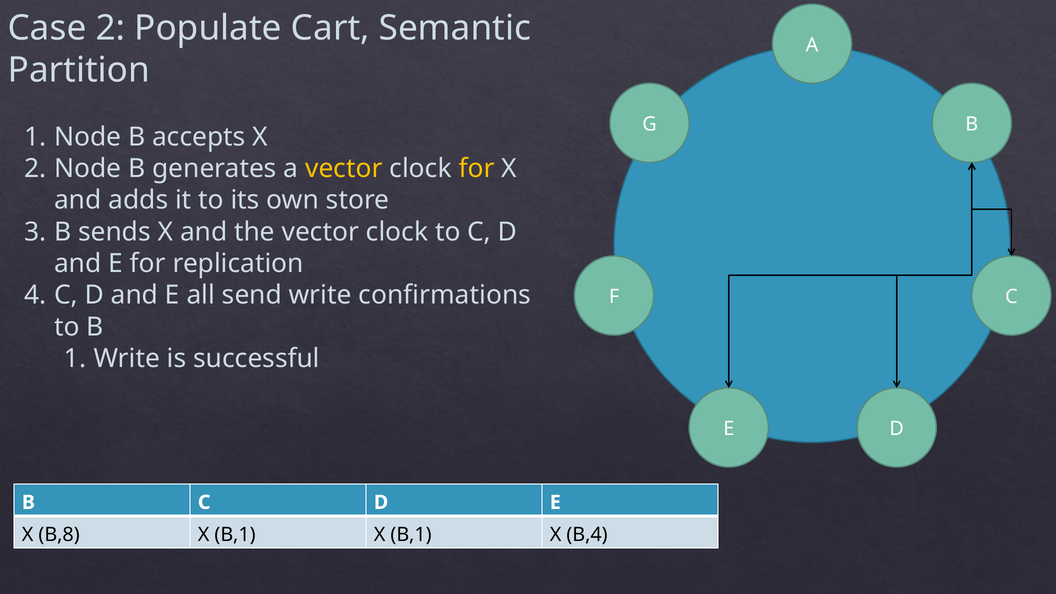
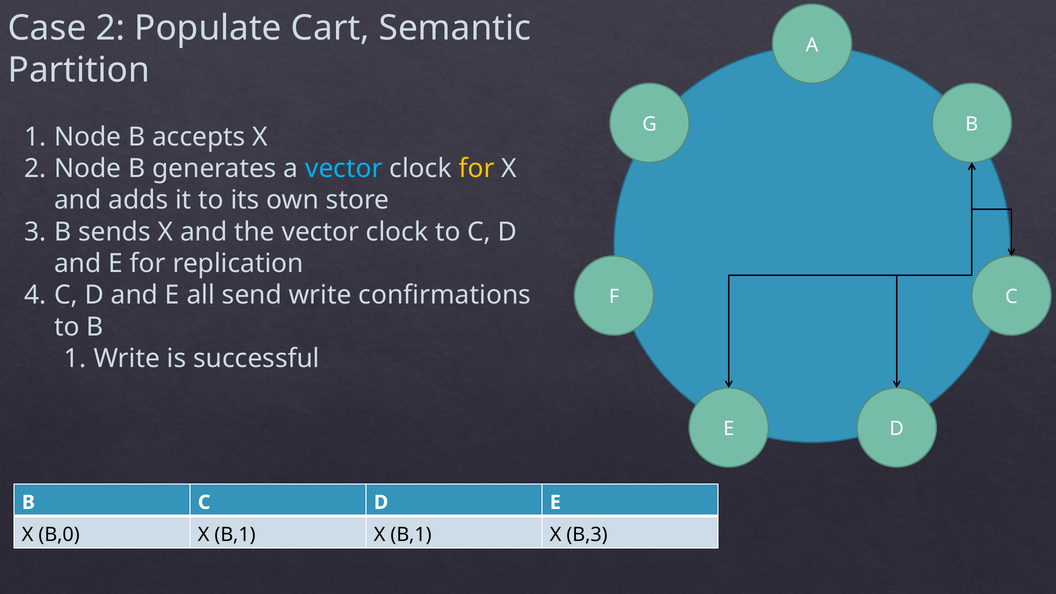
vector at (344, 169) colour: yellow -> light blue
B,8: B,8 -> B,0
B,4: B,4 -> B,3
